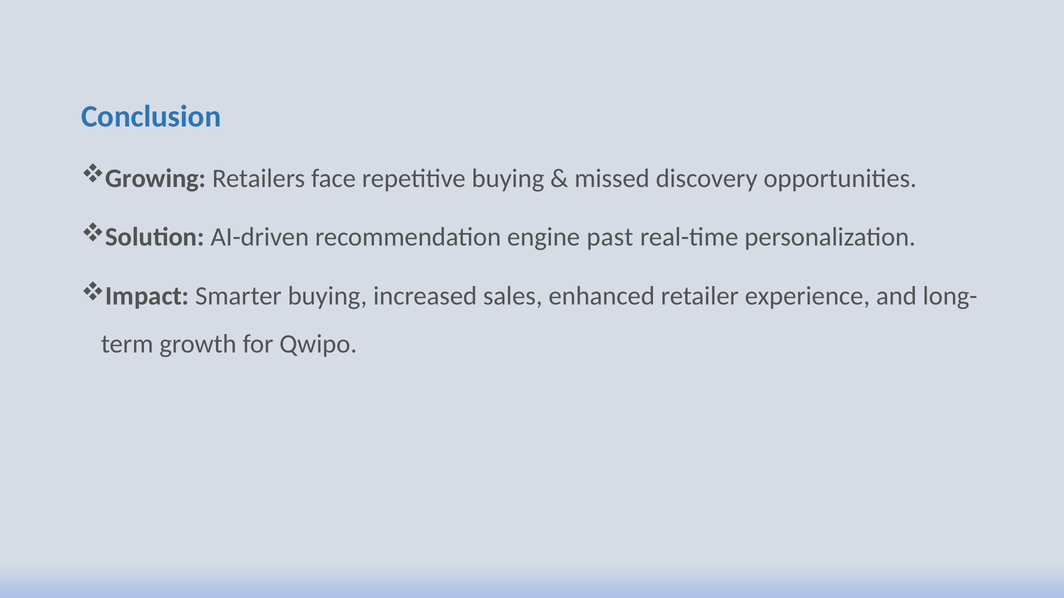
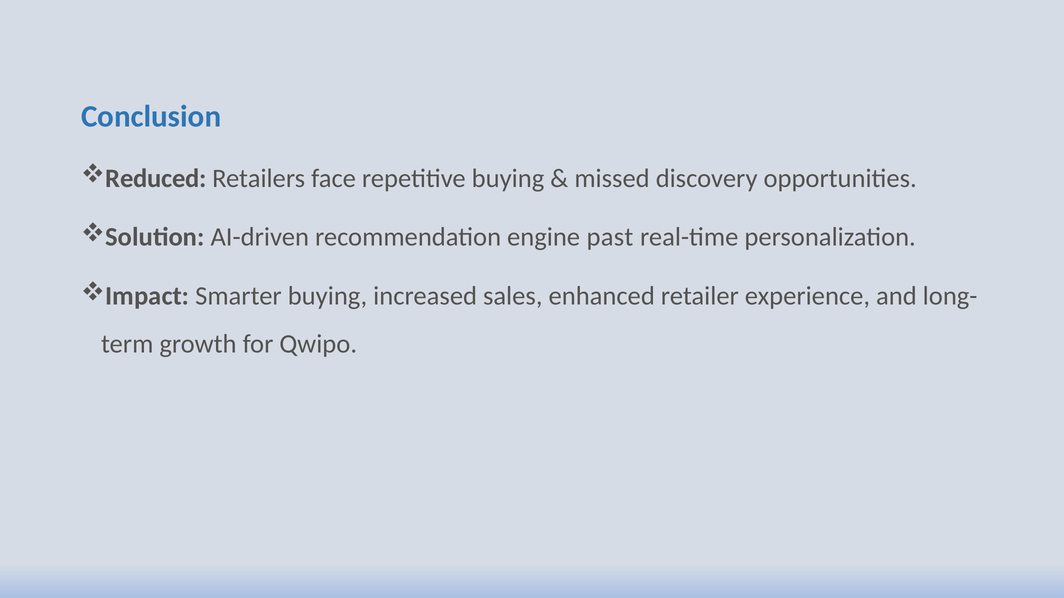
Growing: Growing -> Reduced
